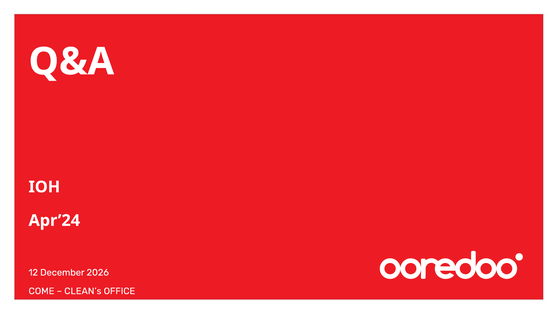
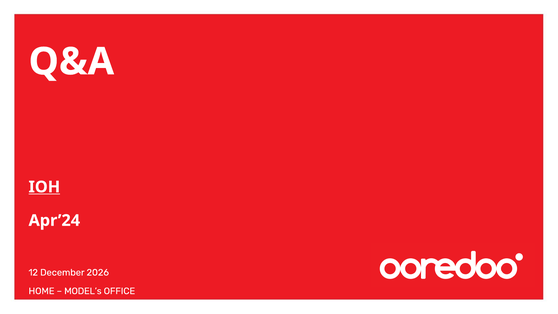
IOH underline: none -> present
COME: COME -> HOME
CLEAN’s: CLEAN’s -> MODEL’s
